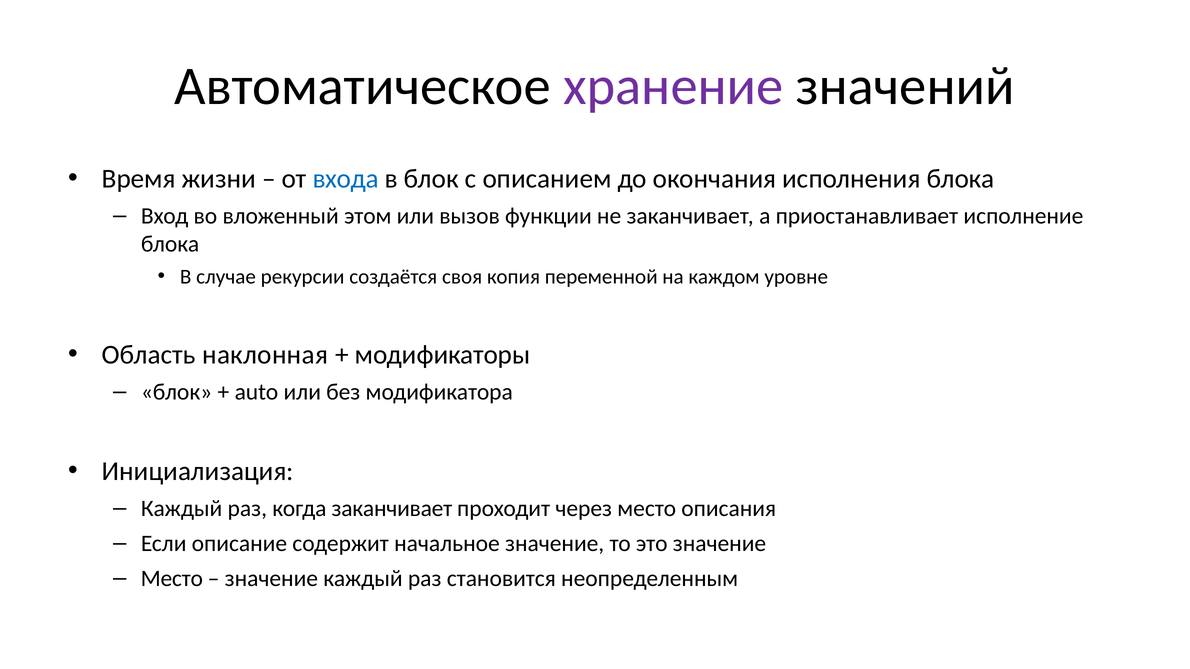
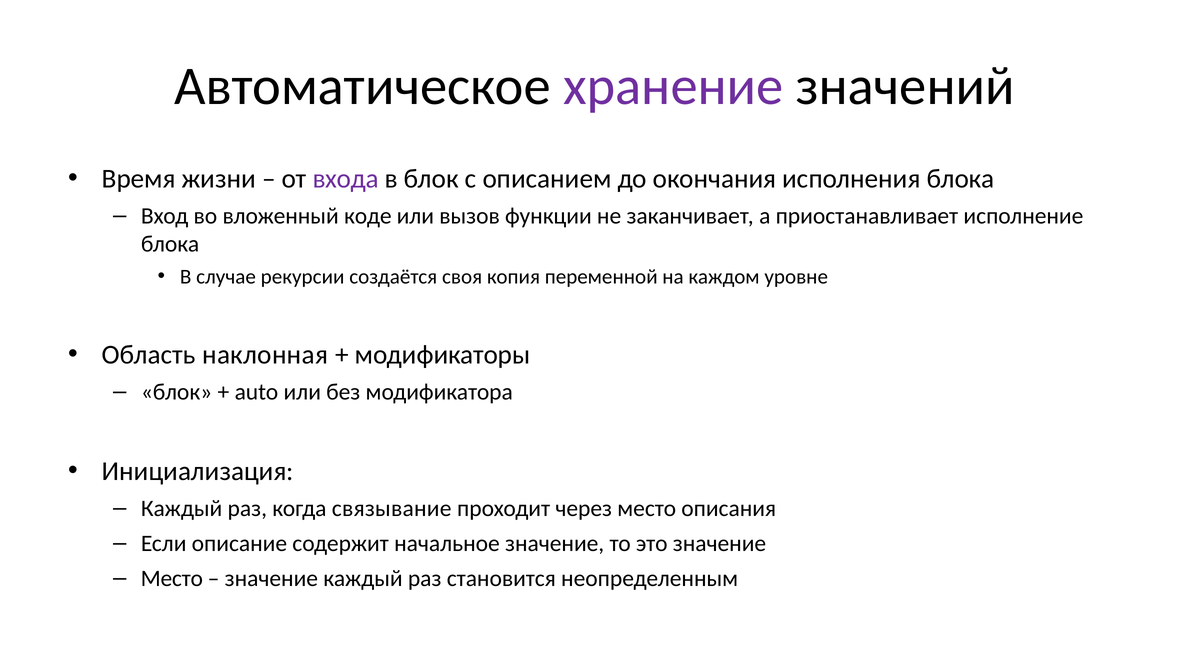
входа colour: blue -> purple
этом: этом -> коде
когда заканчивает: заканчивает -> связывание
